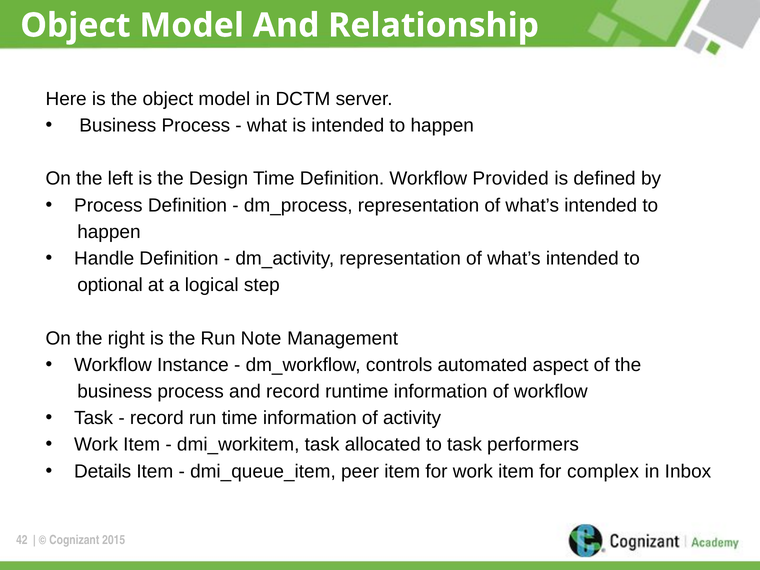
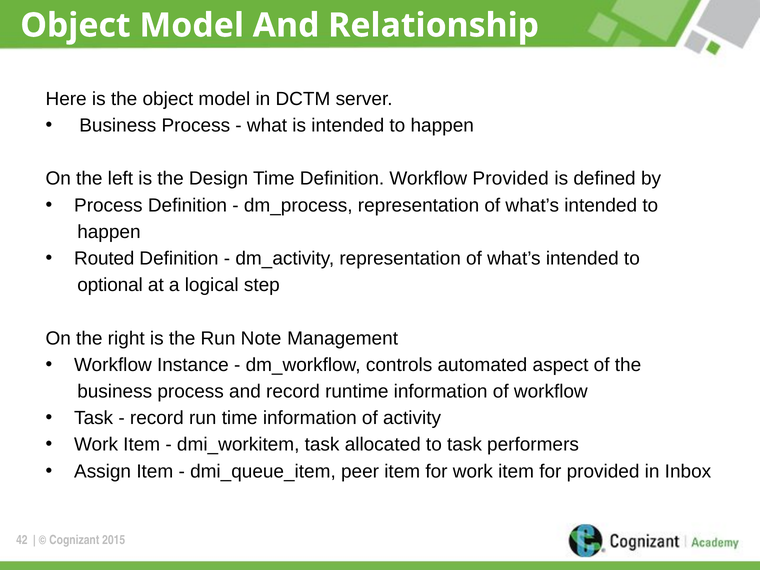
Handle: Handle -> Routed
Details: Details -> Assign
for complex: complex -> provided
